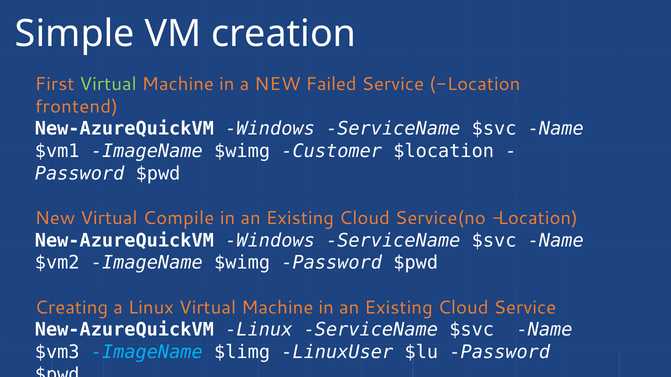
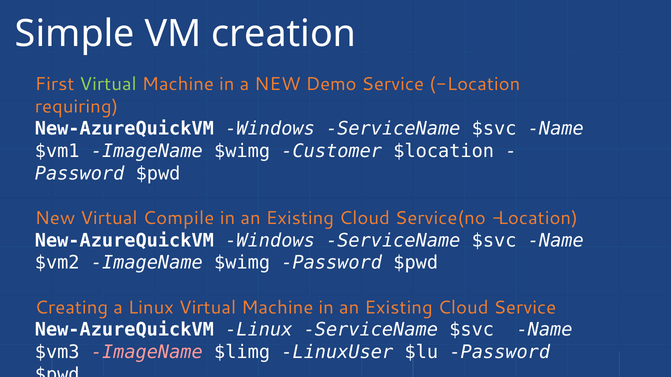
Failed: Failed -> Demo
frontend: frontend -> requiring
ImageName at (147, 352) colour: light blue -> pink
